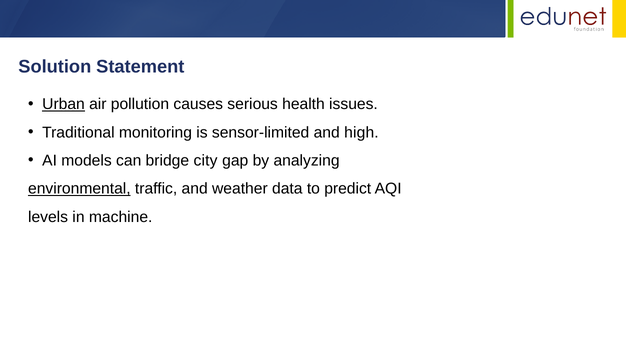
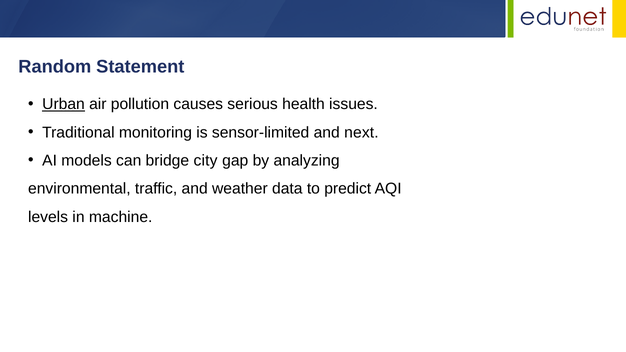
Solution: Solution -> Random
high: high -> next
environmental underline: present -> none
